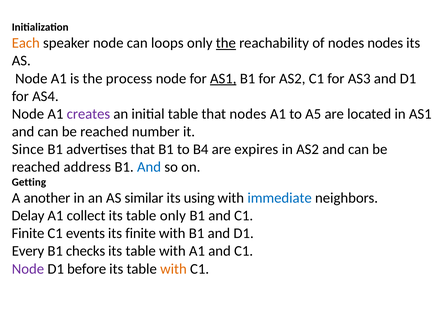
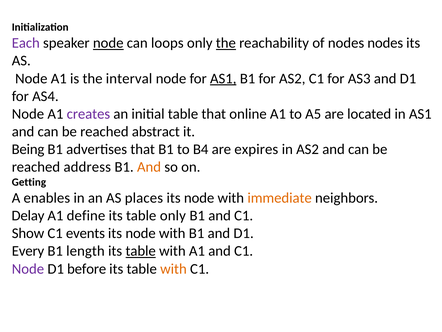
Each colour: orange -> purple
node at (108, 43) underline: none -> present
process: process -> interval
that nodes: nodes -> online
number: number -> abstract
Since: Since -> Being
And at (149, 167) colour: blue -> orange
another: another -> enables
similar: similar -> places
using at (199, 198): using -> node
immediate colour: blue -> orange
collect: collect -> define
Finite at (28, 233): Finite -> Show
finite at (141, 233): finite -> node
checks: checks -> length
table at (141, 251) underline: none -> present
